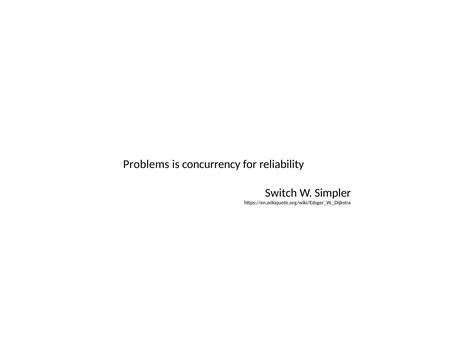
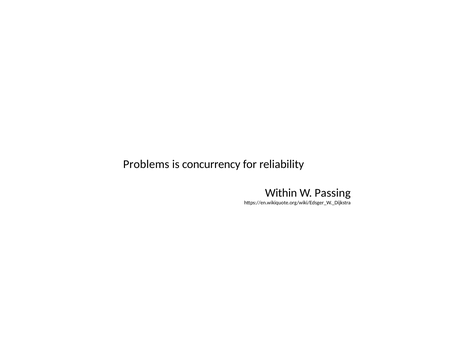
Switch: Switch -> Within
Simpler: Simpler -> Passing
